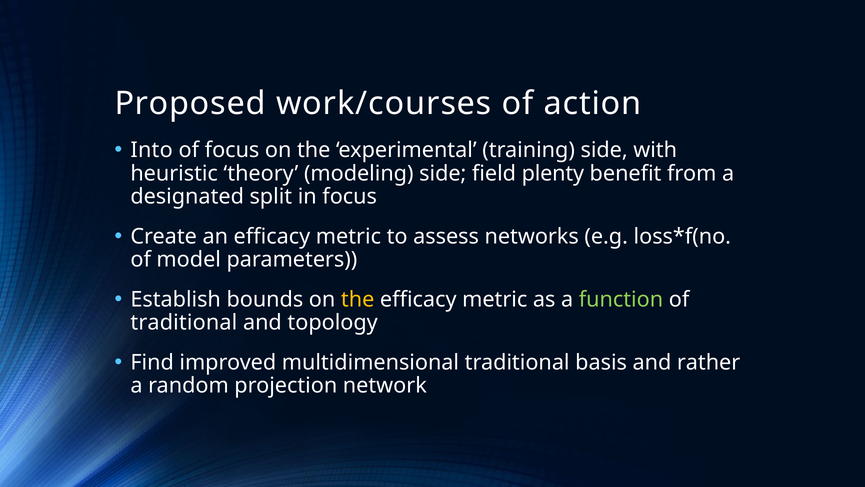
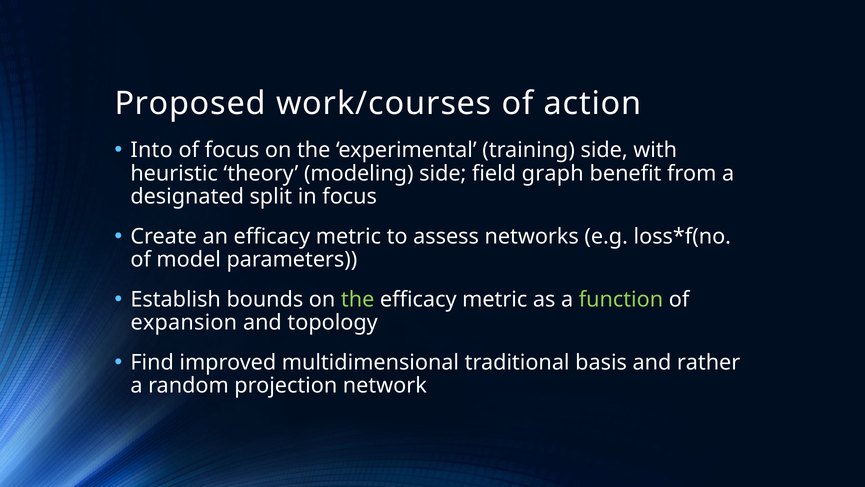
plenty: plenty -> graph
the at (358, 299) colour: yellow -> light green
traditional at (184, 323): traditional -> expansion
